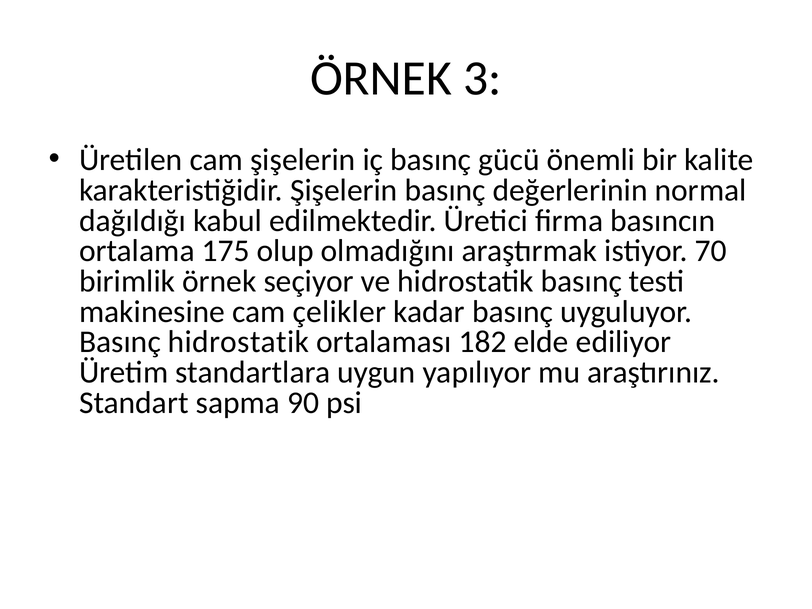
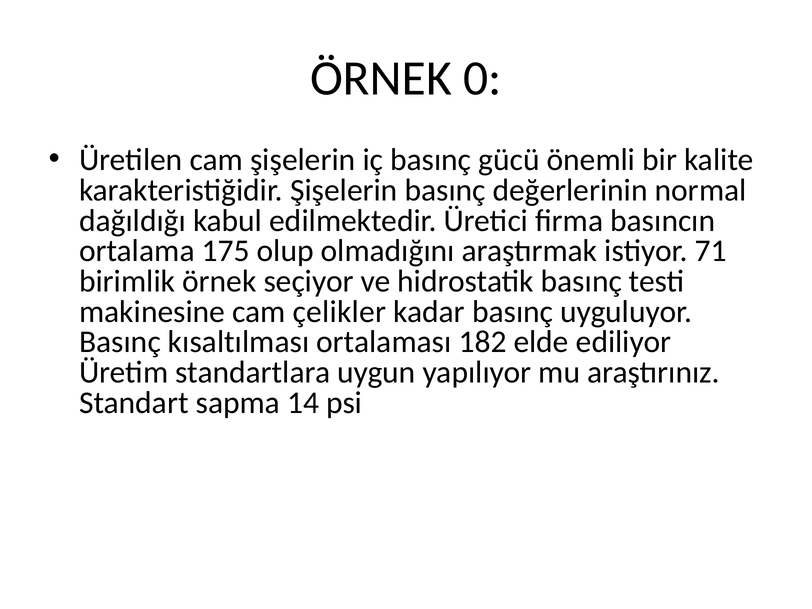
3: 3 -> 0
70: 70 -> 71
Basınç hidrostatik: hidrostatik -> kısaltılması
90: 90 -> 14
